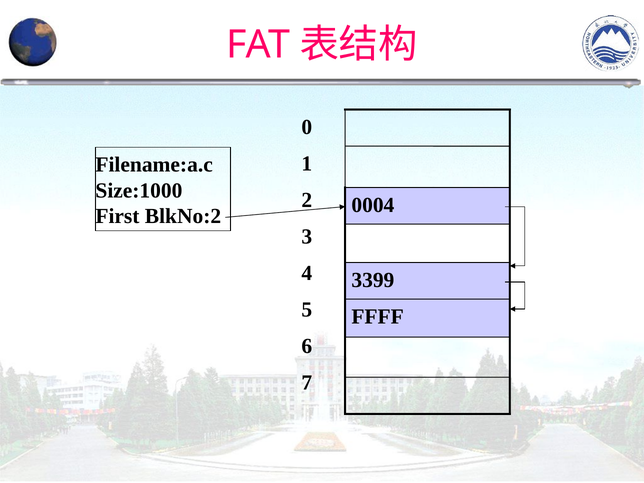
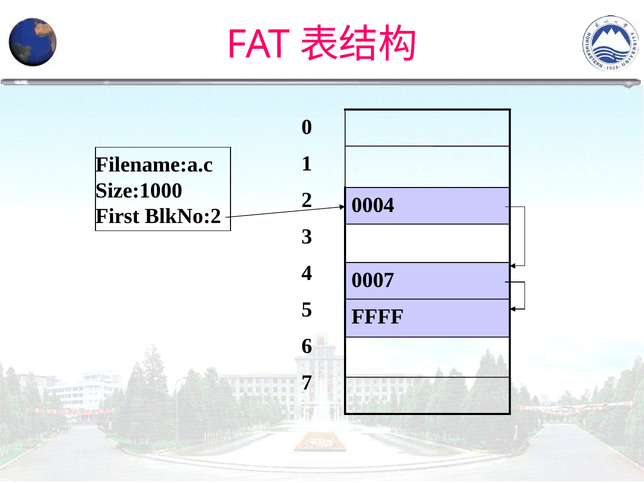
3399: 3399 -> 0007
